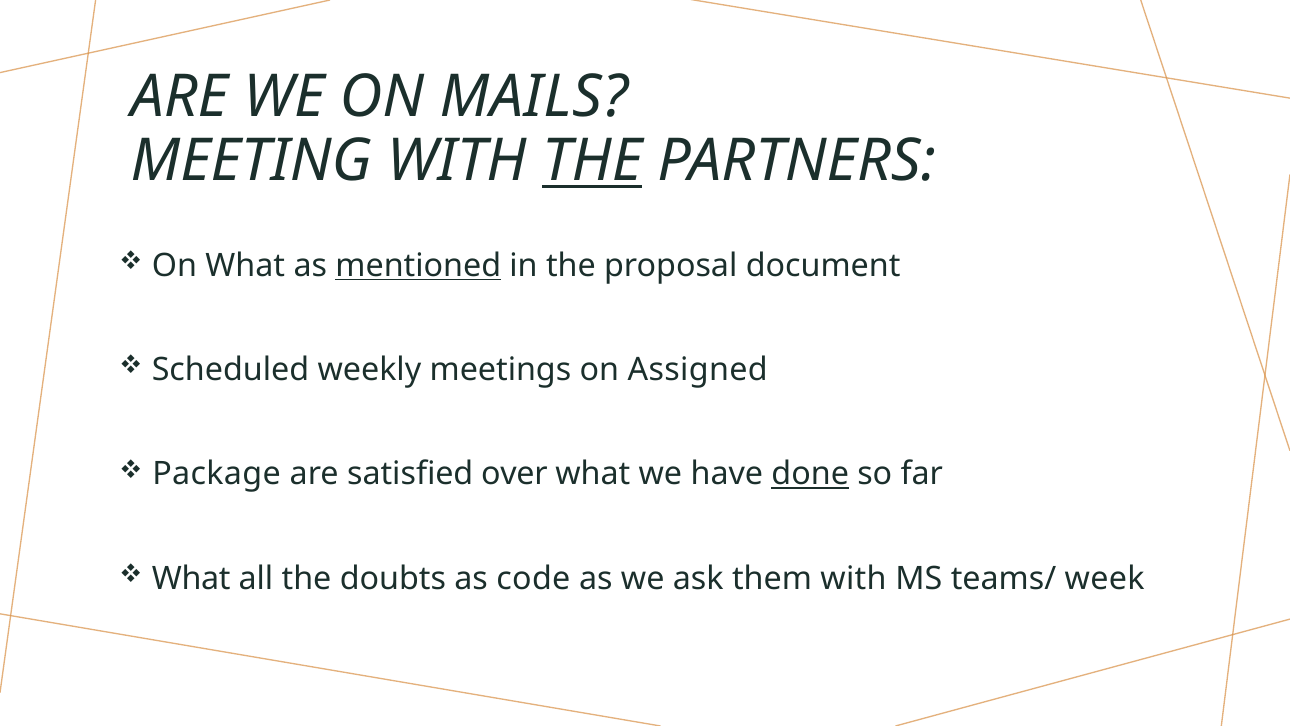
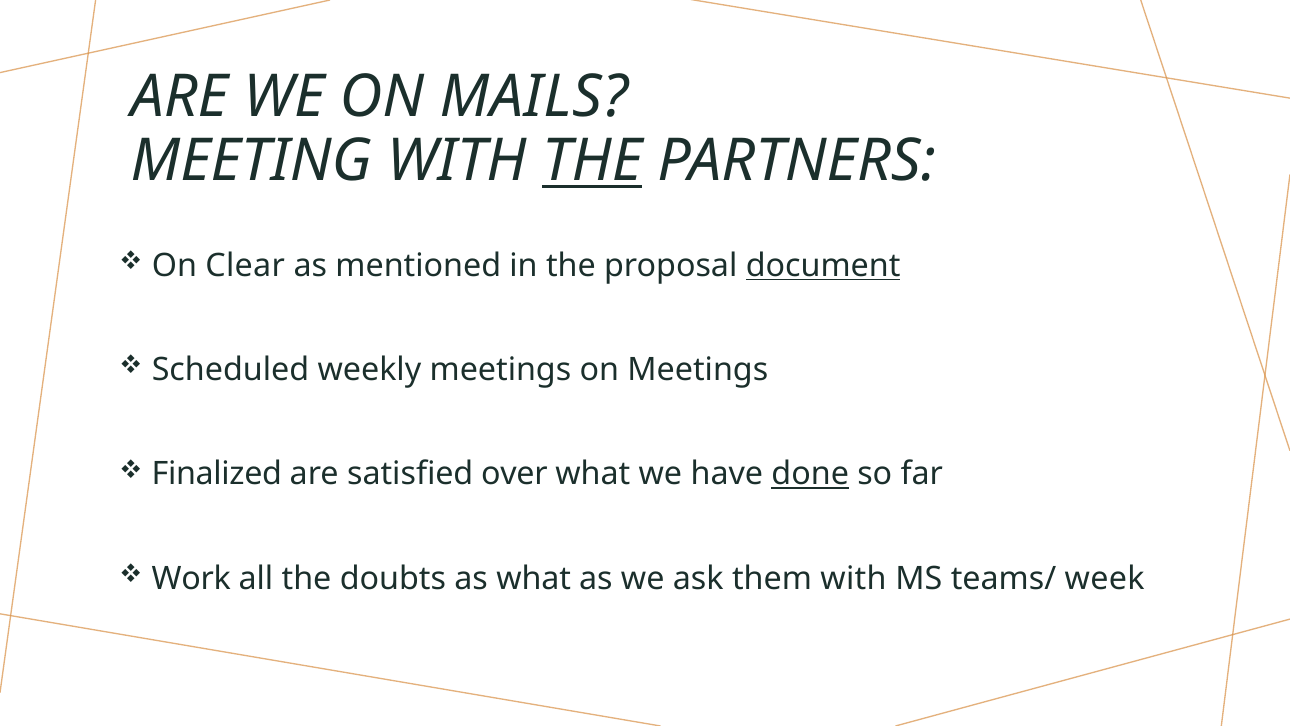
On What: What -> Clear
mentioned underline: present -> none
document underline: none -> present
on Assigned: Assigned -> Meetings
Package: Package -> Finalized
What at (191, 578): What -> Work
as code: code -> what
